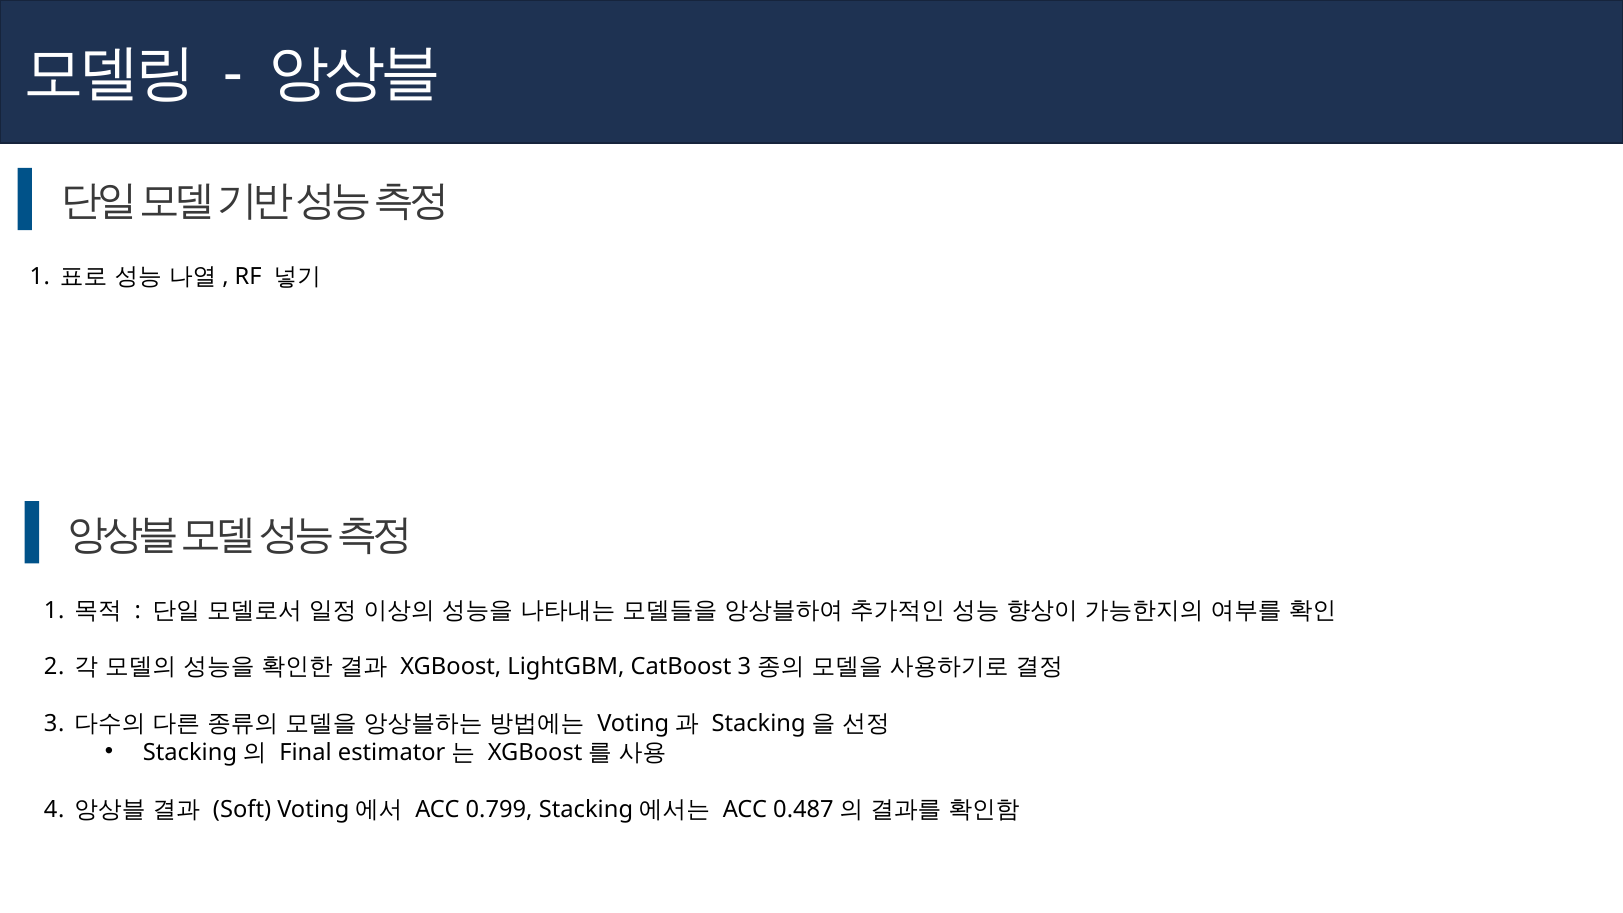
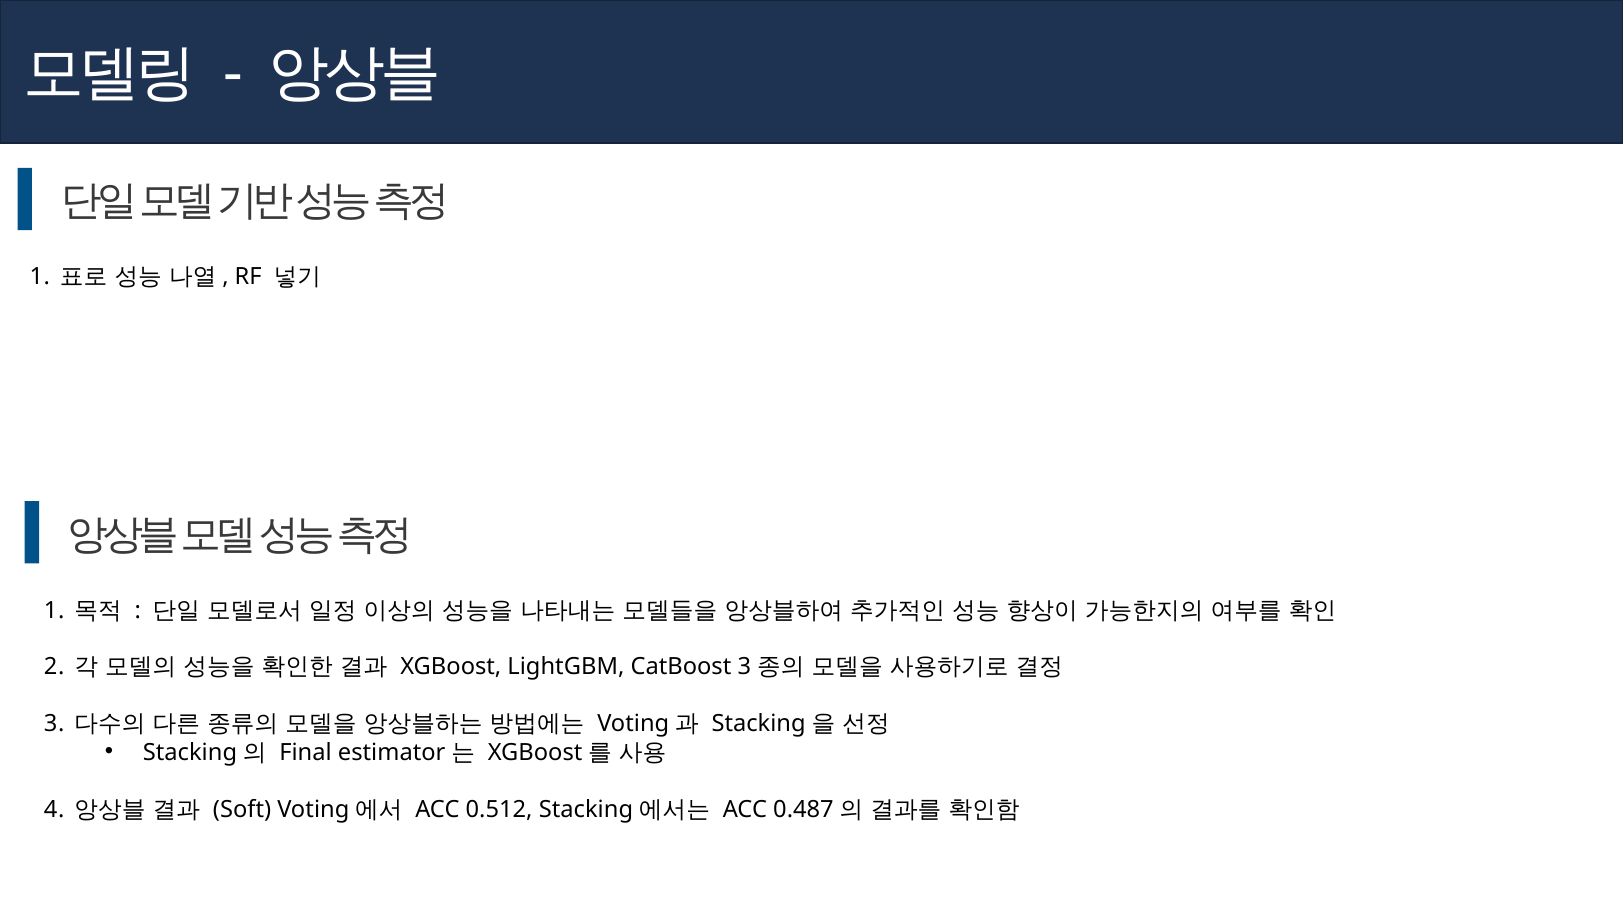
0.799: 0.799 -> 0.512
